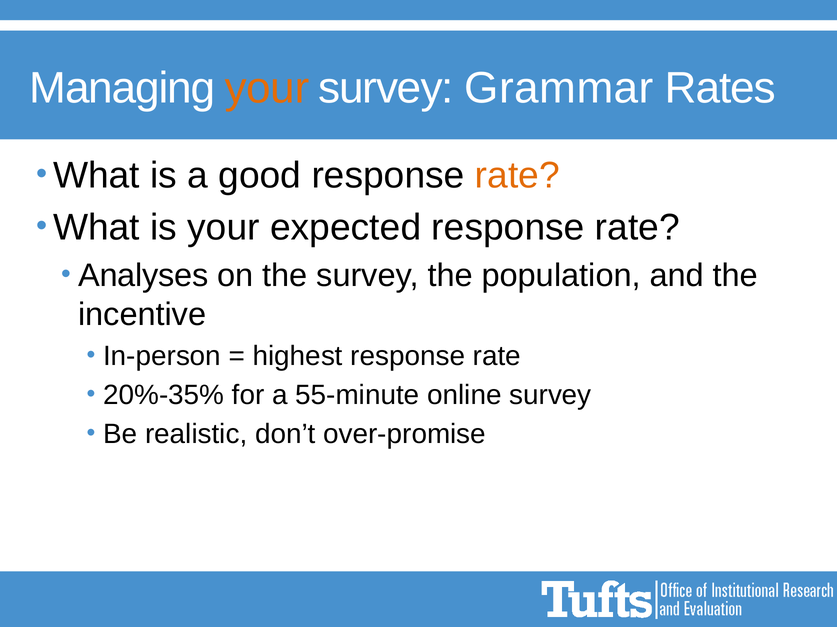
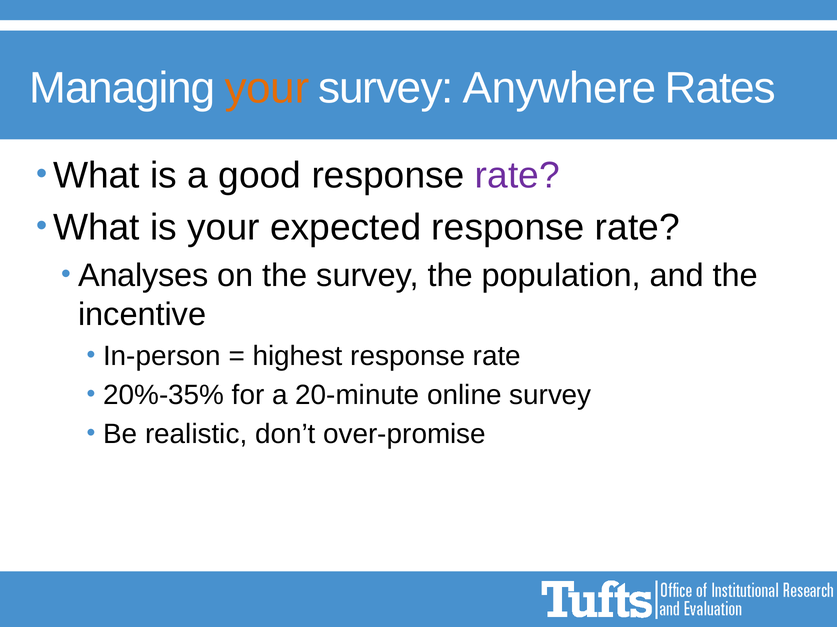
Grammar: Grammar -> Anywhere
rate at (517, 176) colour: orange -> purple
55-minute: 55-minute -> 20-minute
